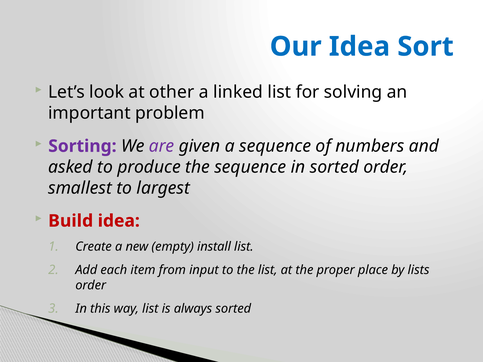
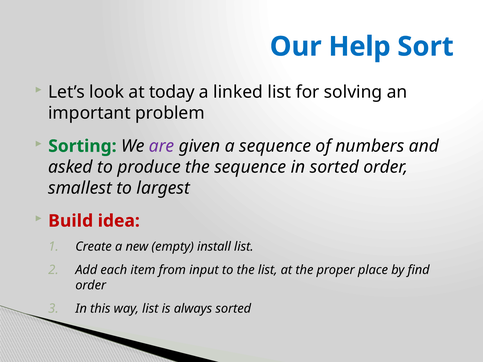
Our Idea: Idea -> Help
other: other -> today
Sorting colour: purple -> green
lists: lists -> find
